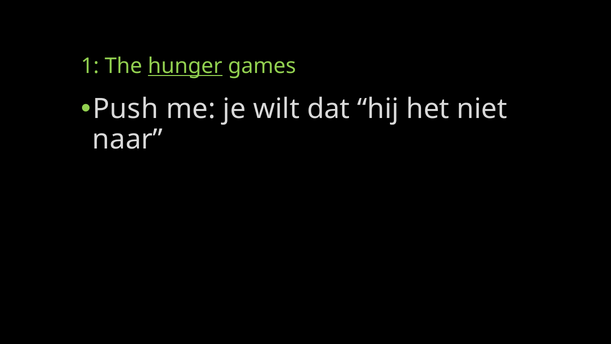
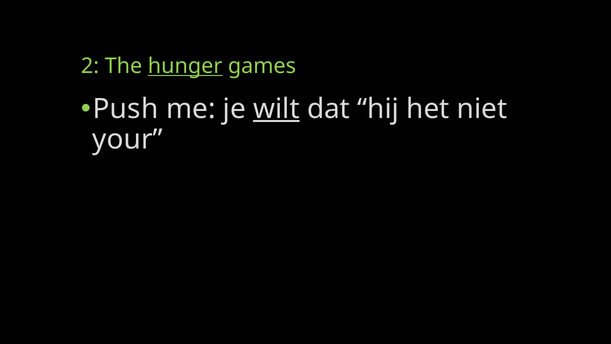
1: 1 -> 2
wilt underline: none -> present
naar: naar -> your
